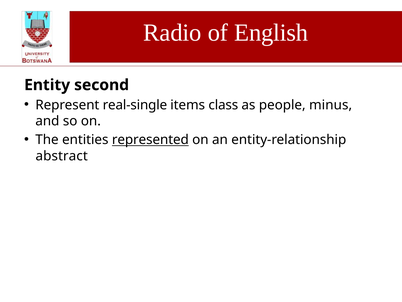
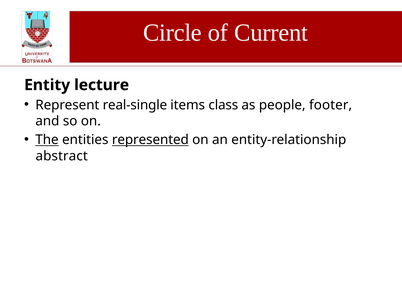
Radio: Radio -> Circle
English: English -> Current
second: second -> lecture
minus: minus -> footer
The underline: none -> present
